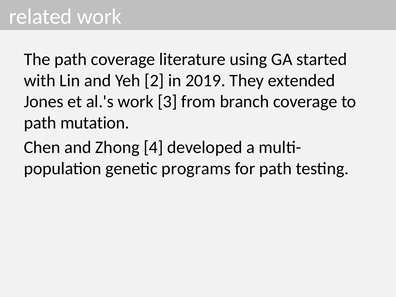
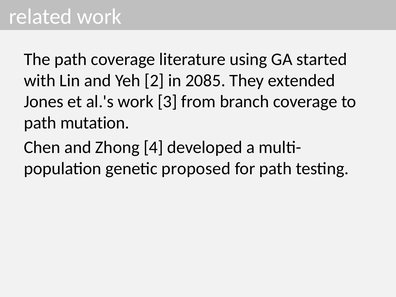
2019: 2019 -> 2085
programs: programs -> proposed
